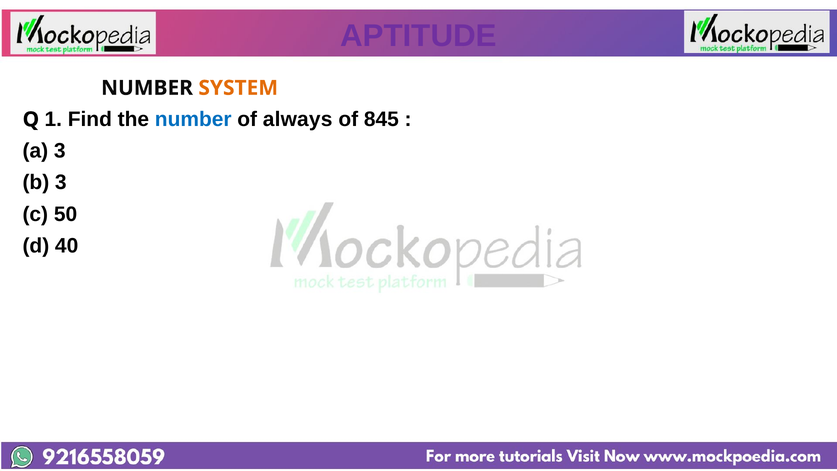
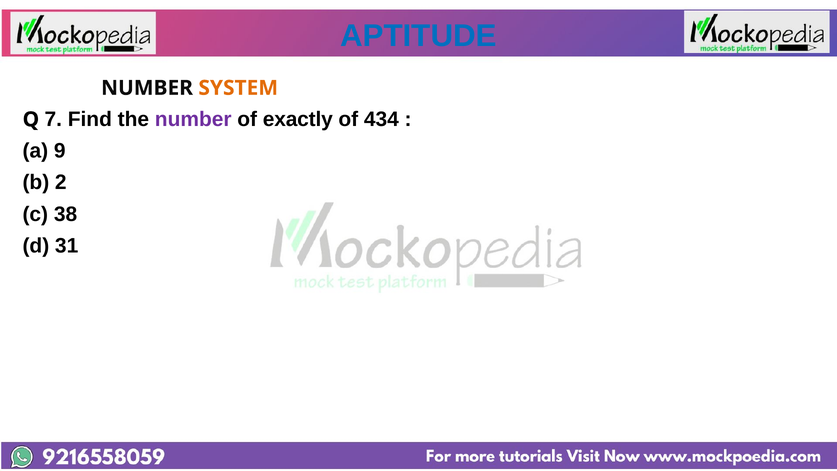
APTITUDE colour: purple -> blue
1: 1 -> 7
number at (193, 119) colour: blue -> purple
always: always -> exactly
845: 845 -> 434
3 at (60, 151): 3 -> 9
b 3: 3 -> 2
50: 50 -> 38
40: 40 -> 31
